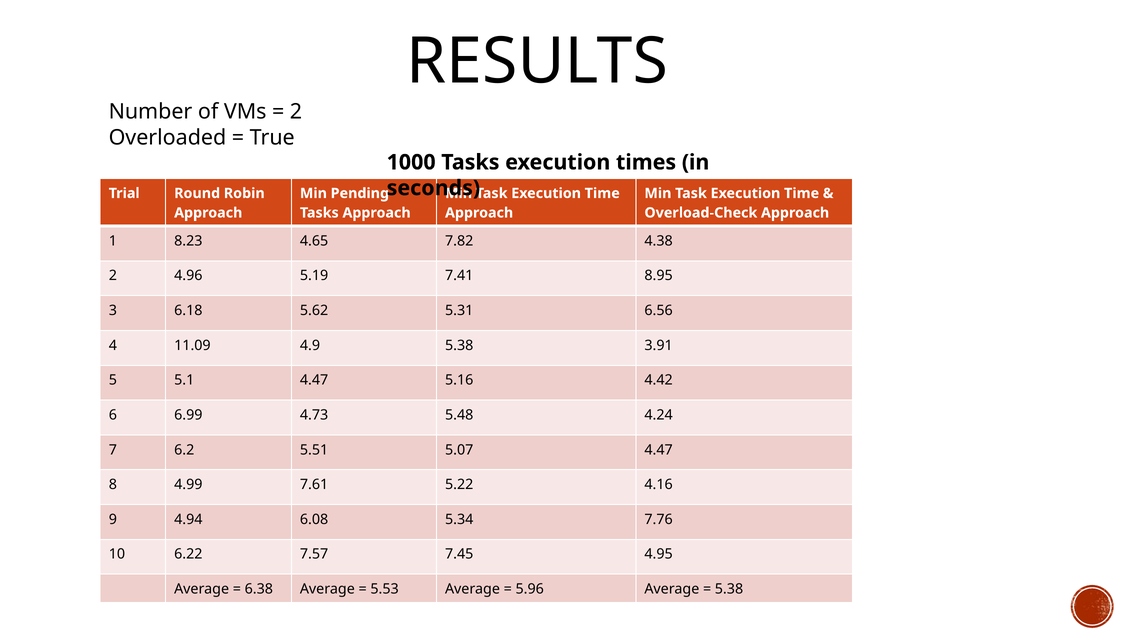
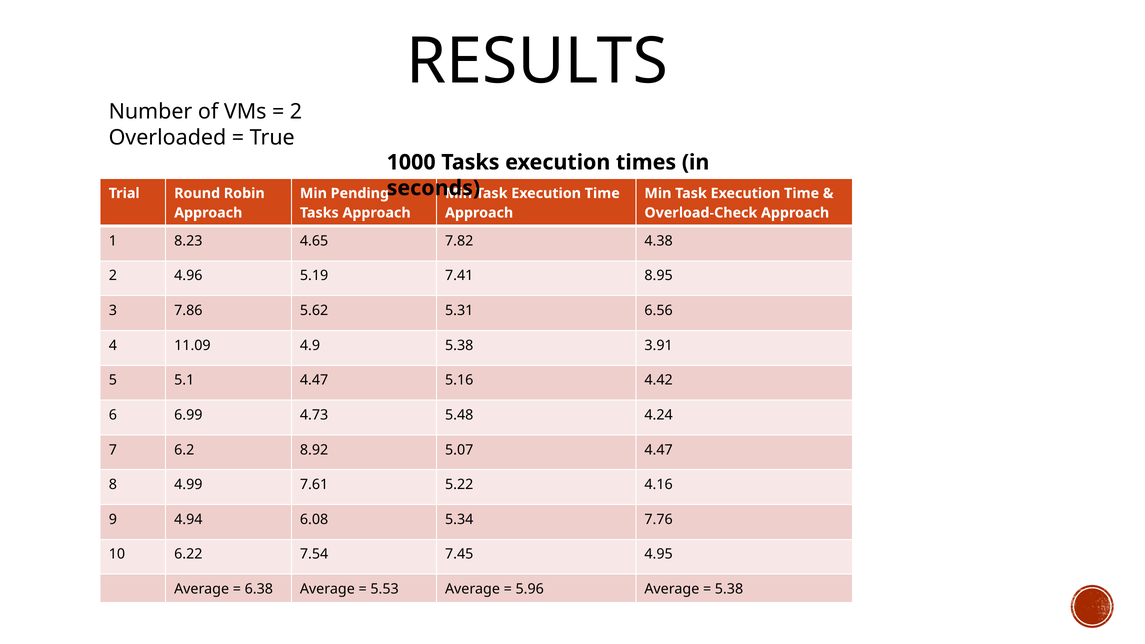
6.18: 6.18 -> 7.86
5.51: 5.51 -> 8.92
7.57: 7.57 -> 7.54
